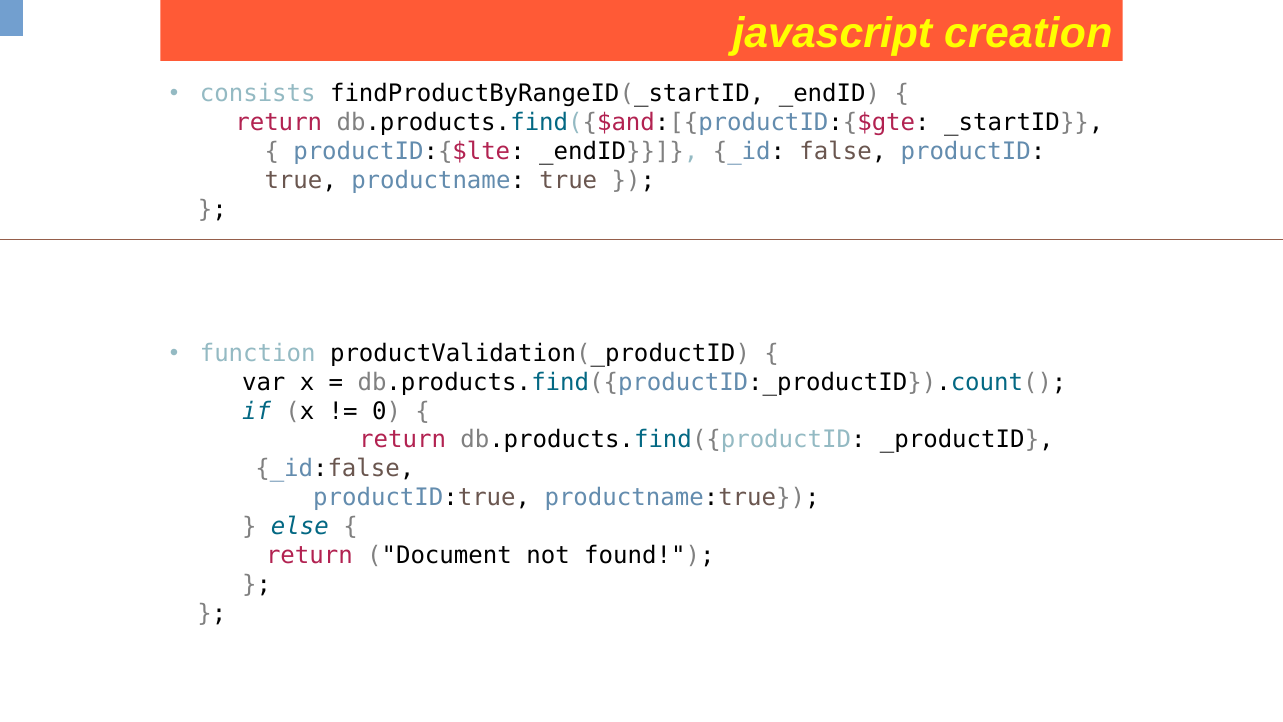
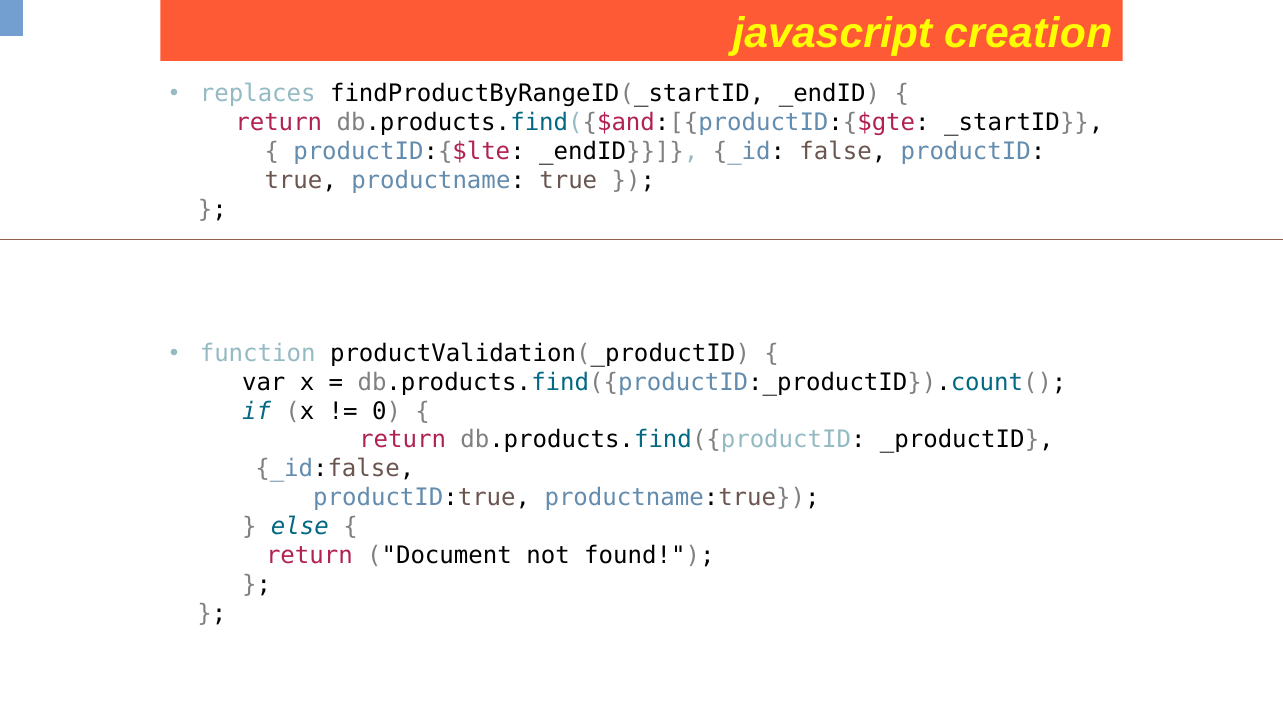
consists: consists -> replaces
